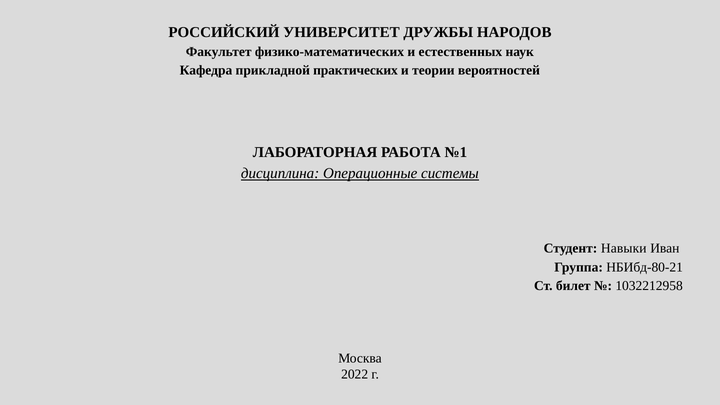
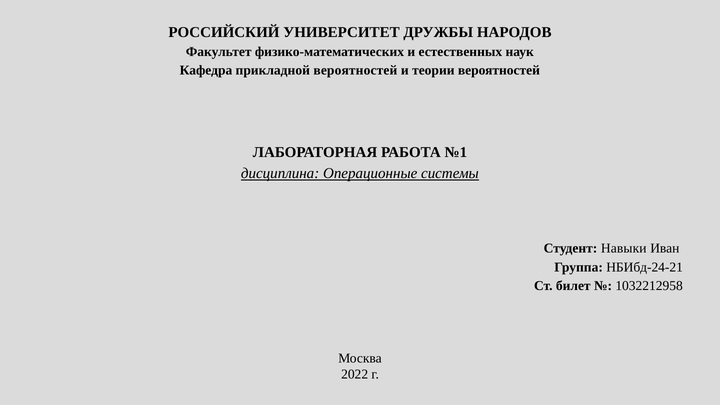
прикладной практических: практических -> вероятностей
НБИбд-80-21: НБИбд-80-21 -> НБИбд-24-21
